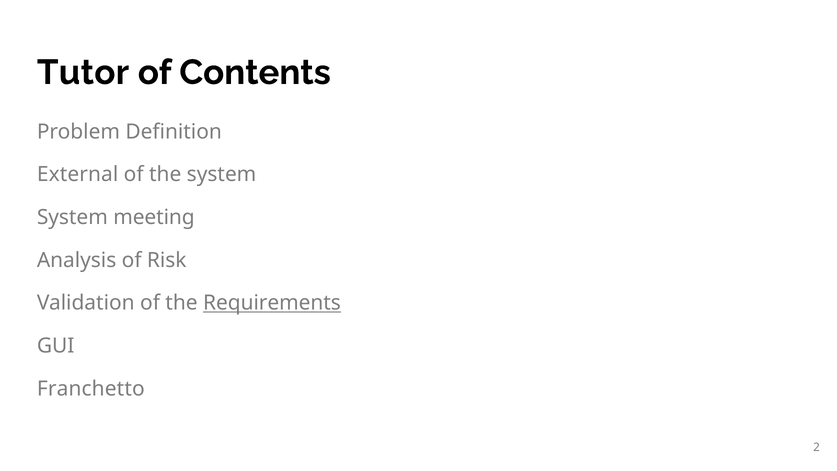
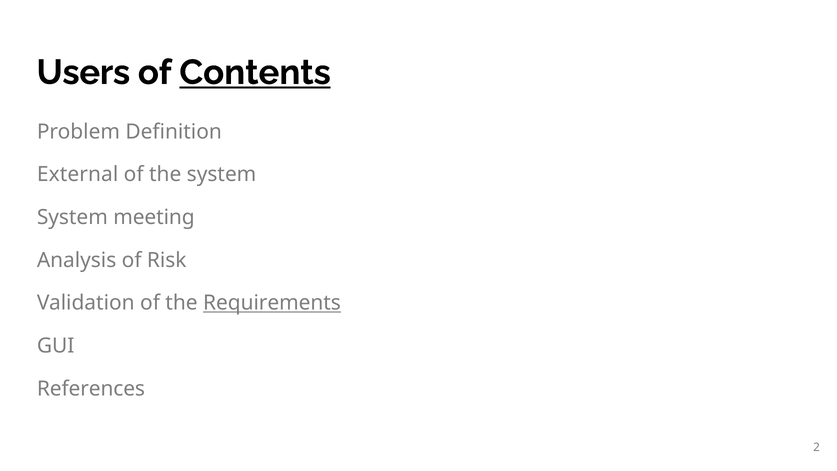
Tutor: Tutor -> Users
Contents underline: none -> present
Franchetto: Franchetto -> References
